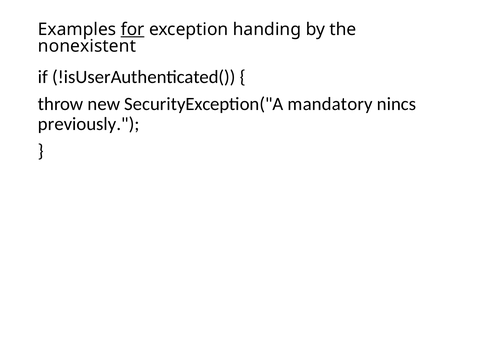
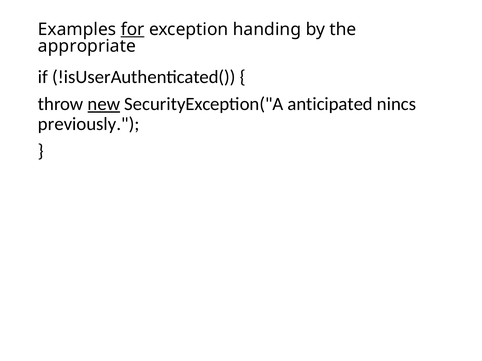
nonexistent: nonexistent -> appropriate
new underline: none -> present
mandatory: mandatory -> anticipated
